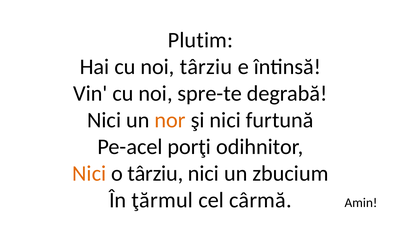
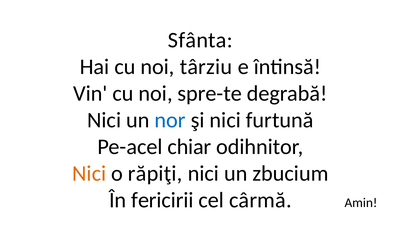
Plutim: Plutim -> Sfânta
nor colour: orange -> blue
porţi: porţi -> chiar
o târziu: târziu -> răpiţi
ţărmul: ţărmul -> fericirii
